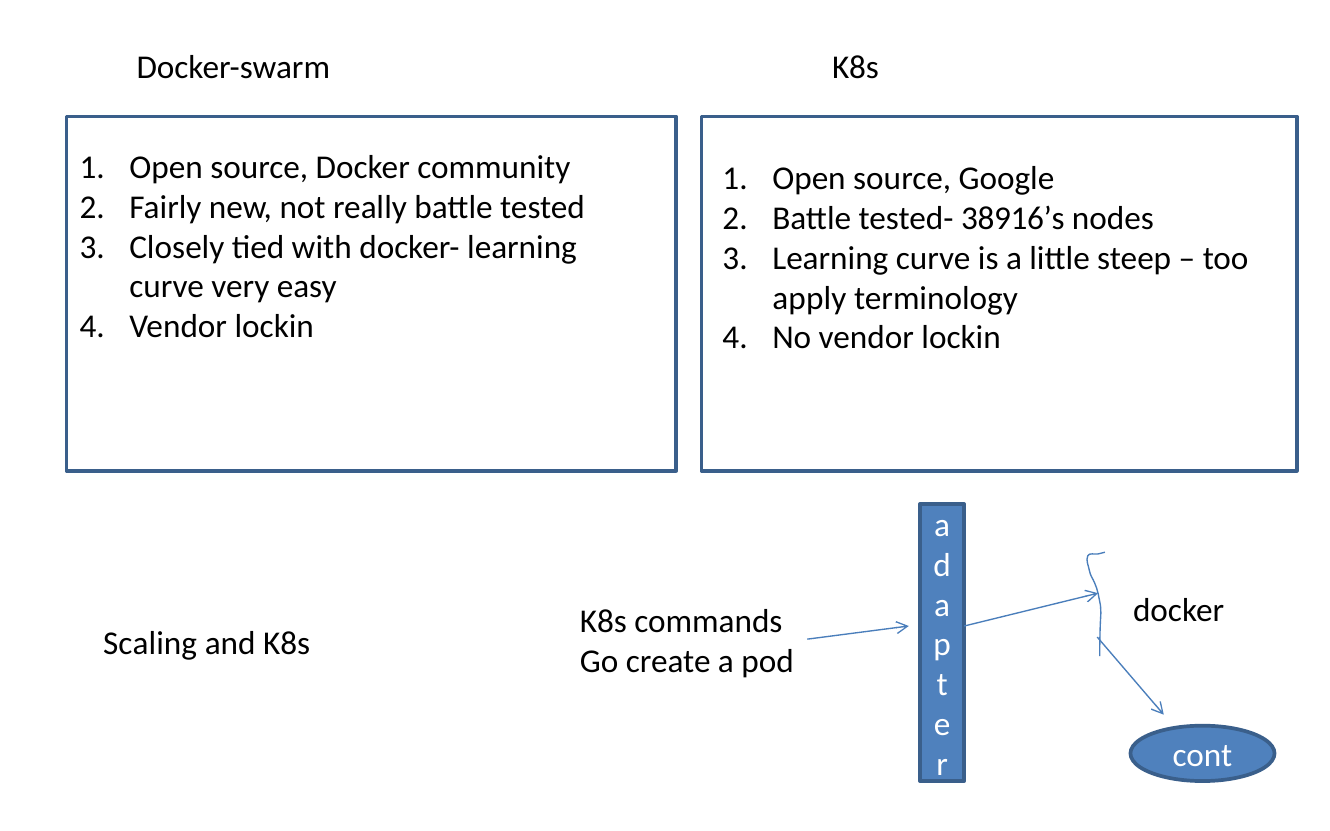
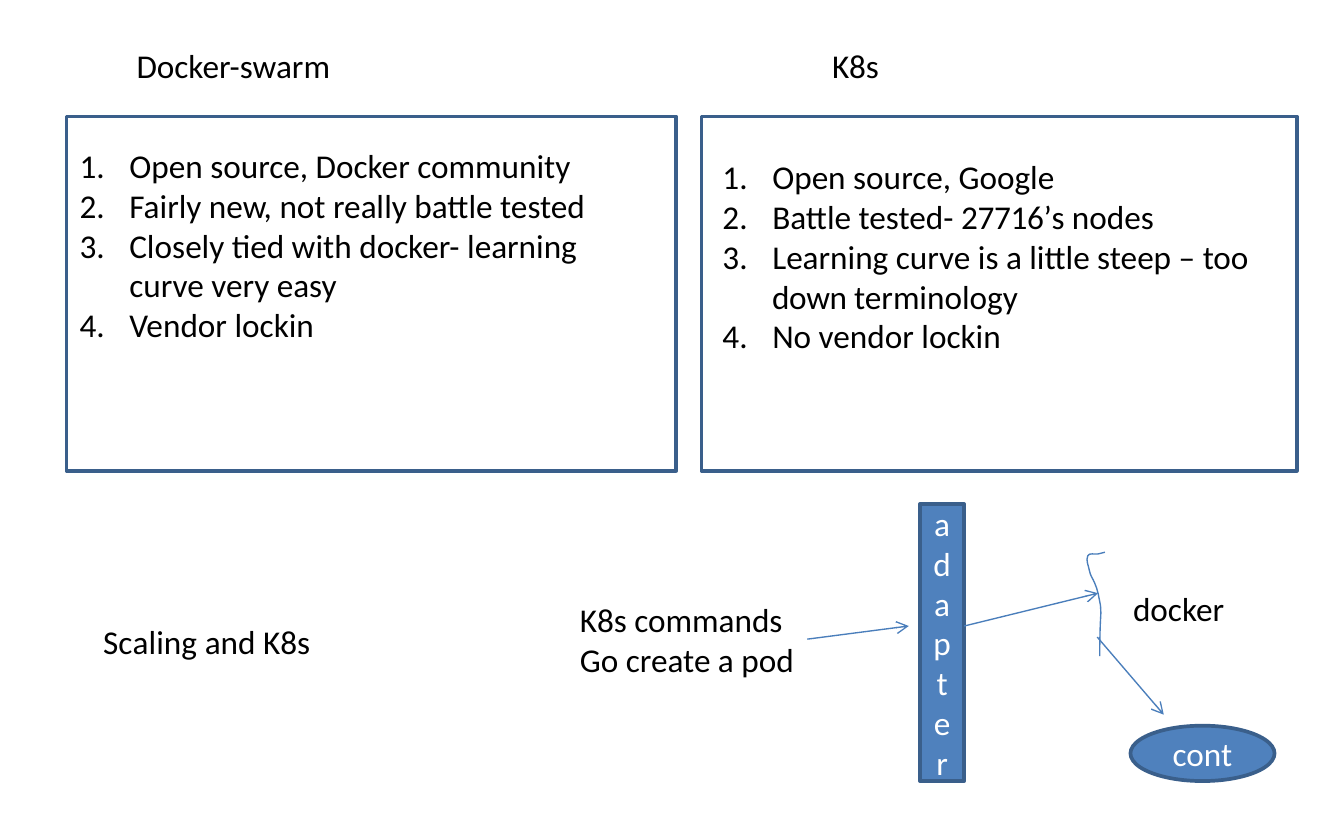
38916’s: 38916’s -> 27716’s
apply: apply -> down
